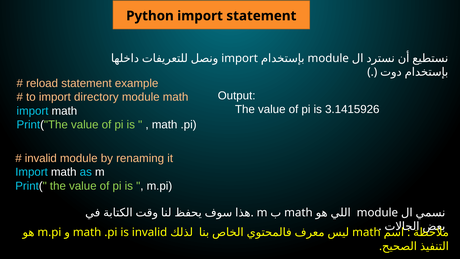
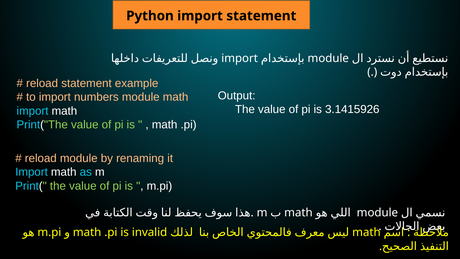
directory: directory -> numbers
invalid at (41, 158): invalid -> reload
